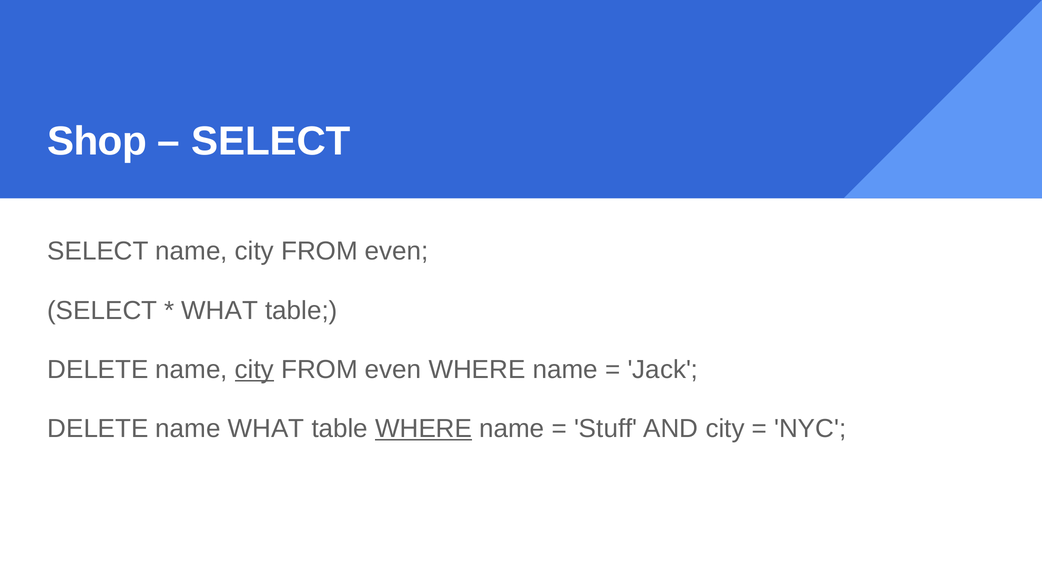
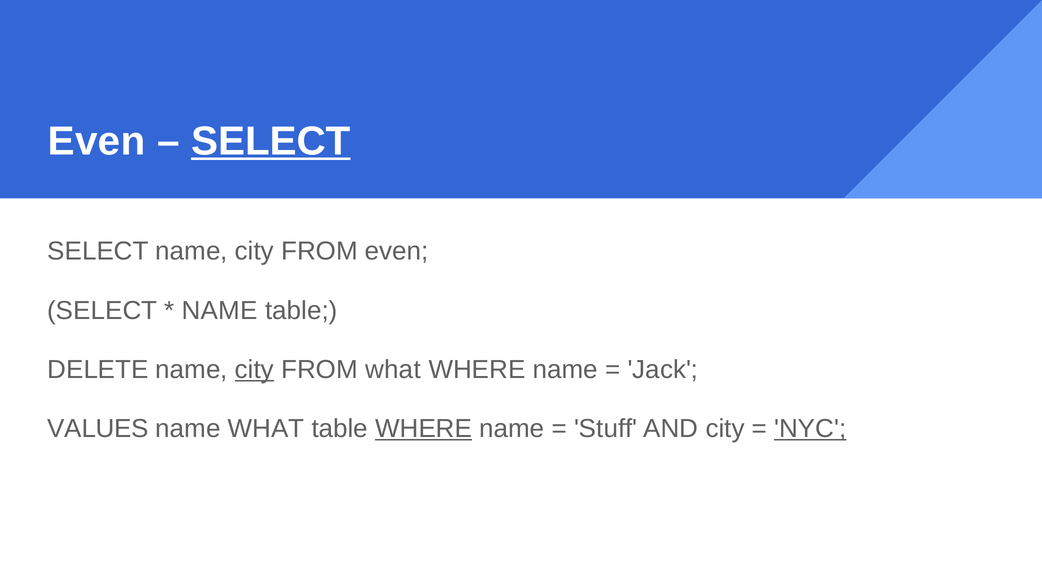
Shop at (97, 141): Shop -> Even
SELECT at (271, 141) underline: none -> present
WHAT at (220, 310): WHAT -> NAME
even at (393, 370): even -> what
DELETE at (98, 429): DELETE -> VALUES
NYC underline: none -> present
